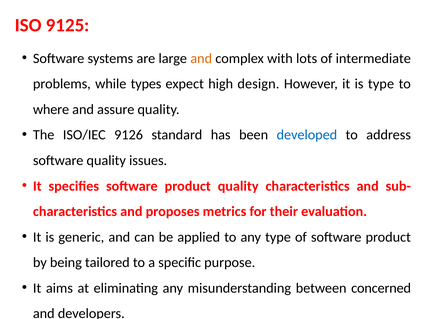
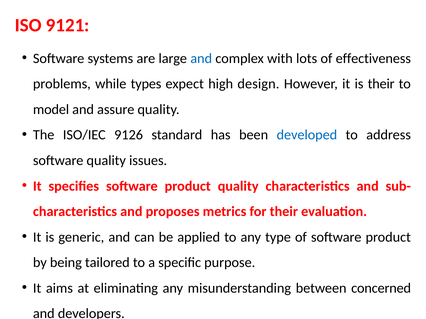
9125: 9125 -> 9121
and at (201, 59) colour: orange -> blue
intermediate: intermediate -> effectiveness
is type: type -> their
where: where -> model
